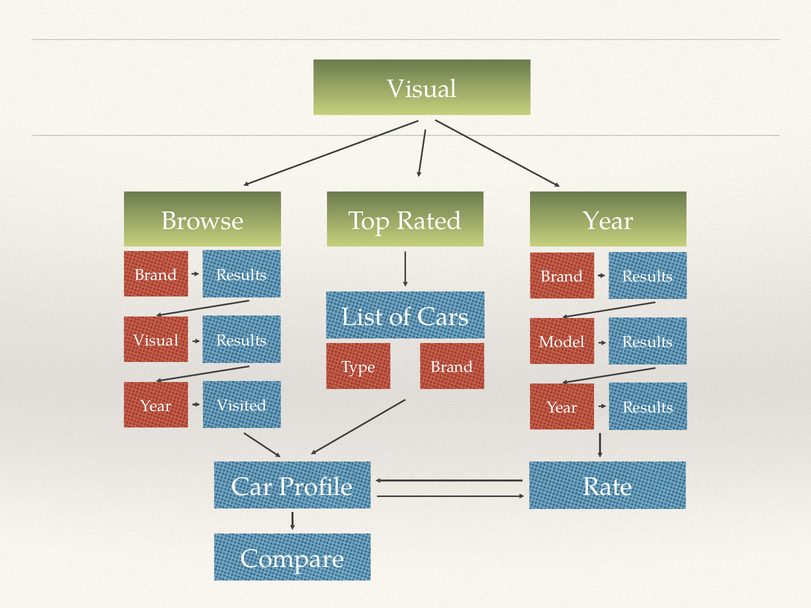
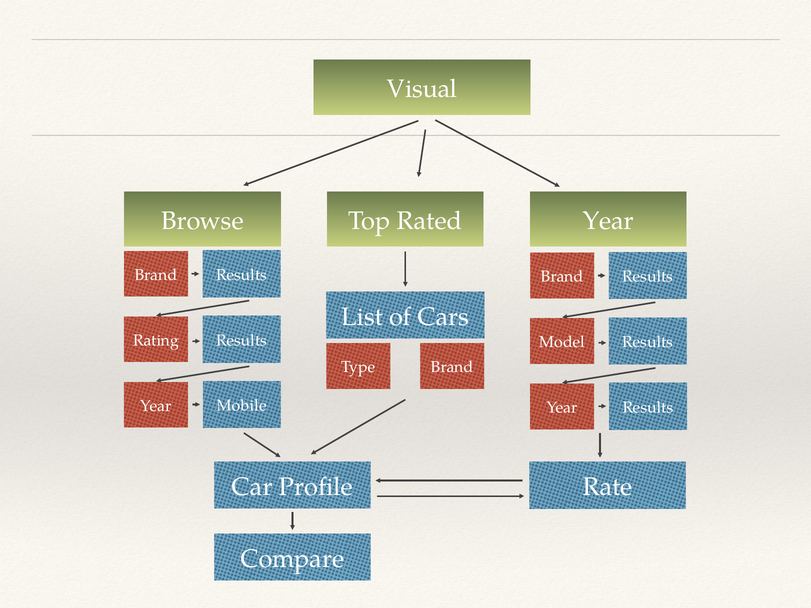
Visual at (156, 341): Visual -> Rating
Visited: Visited -> Mobile
